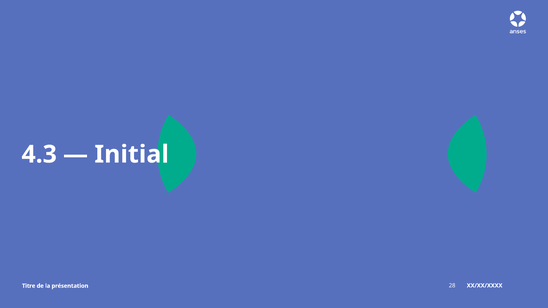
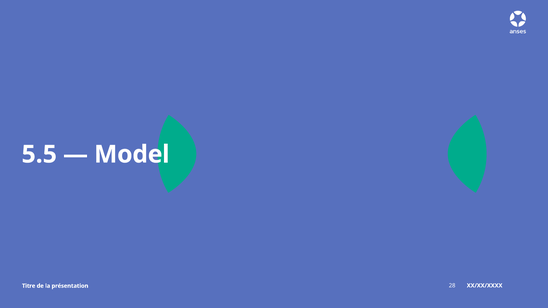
4.3: 4.3 -> 5.5
Initial: Initial -> Model
